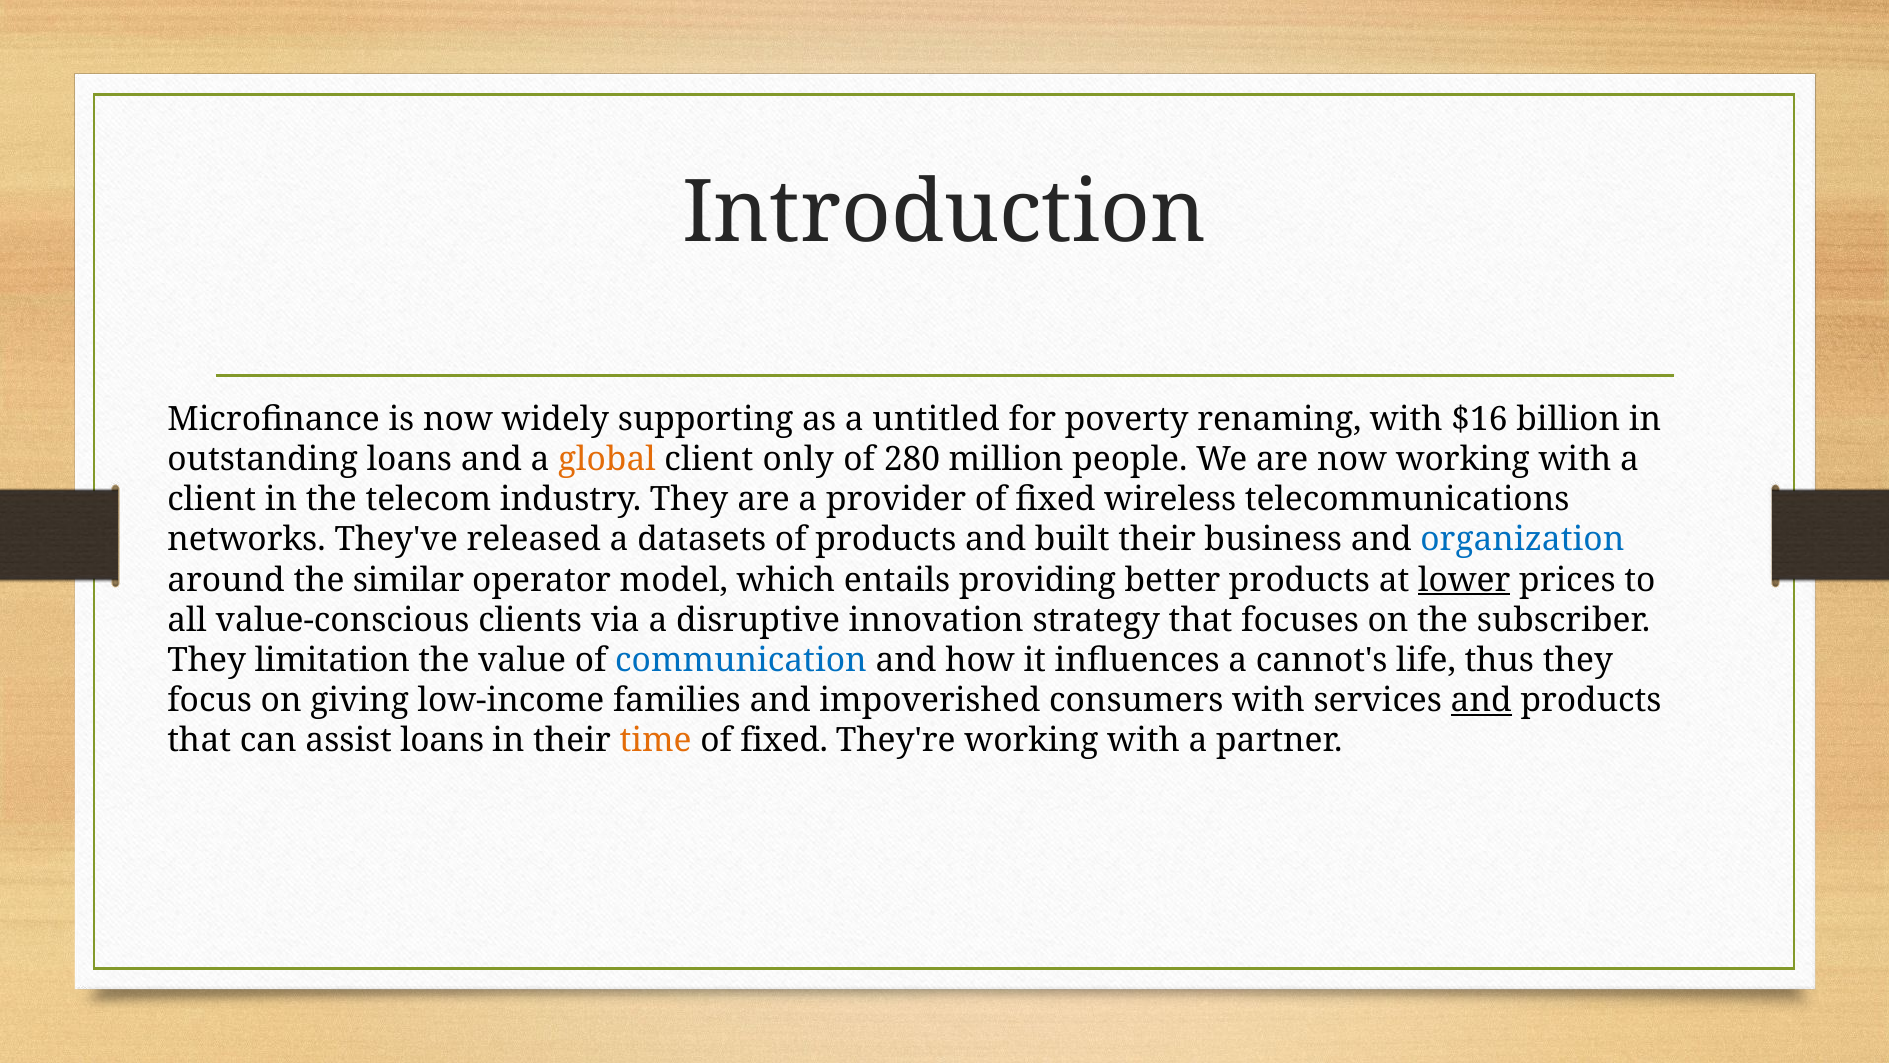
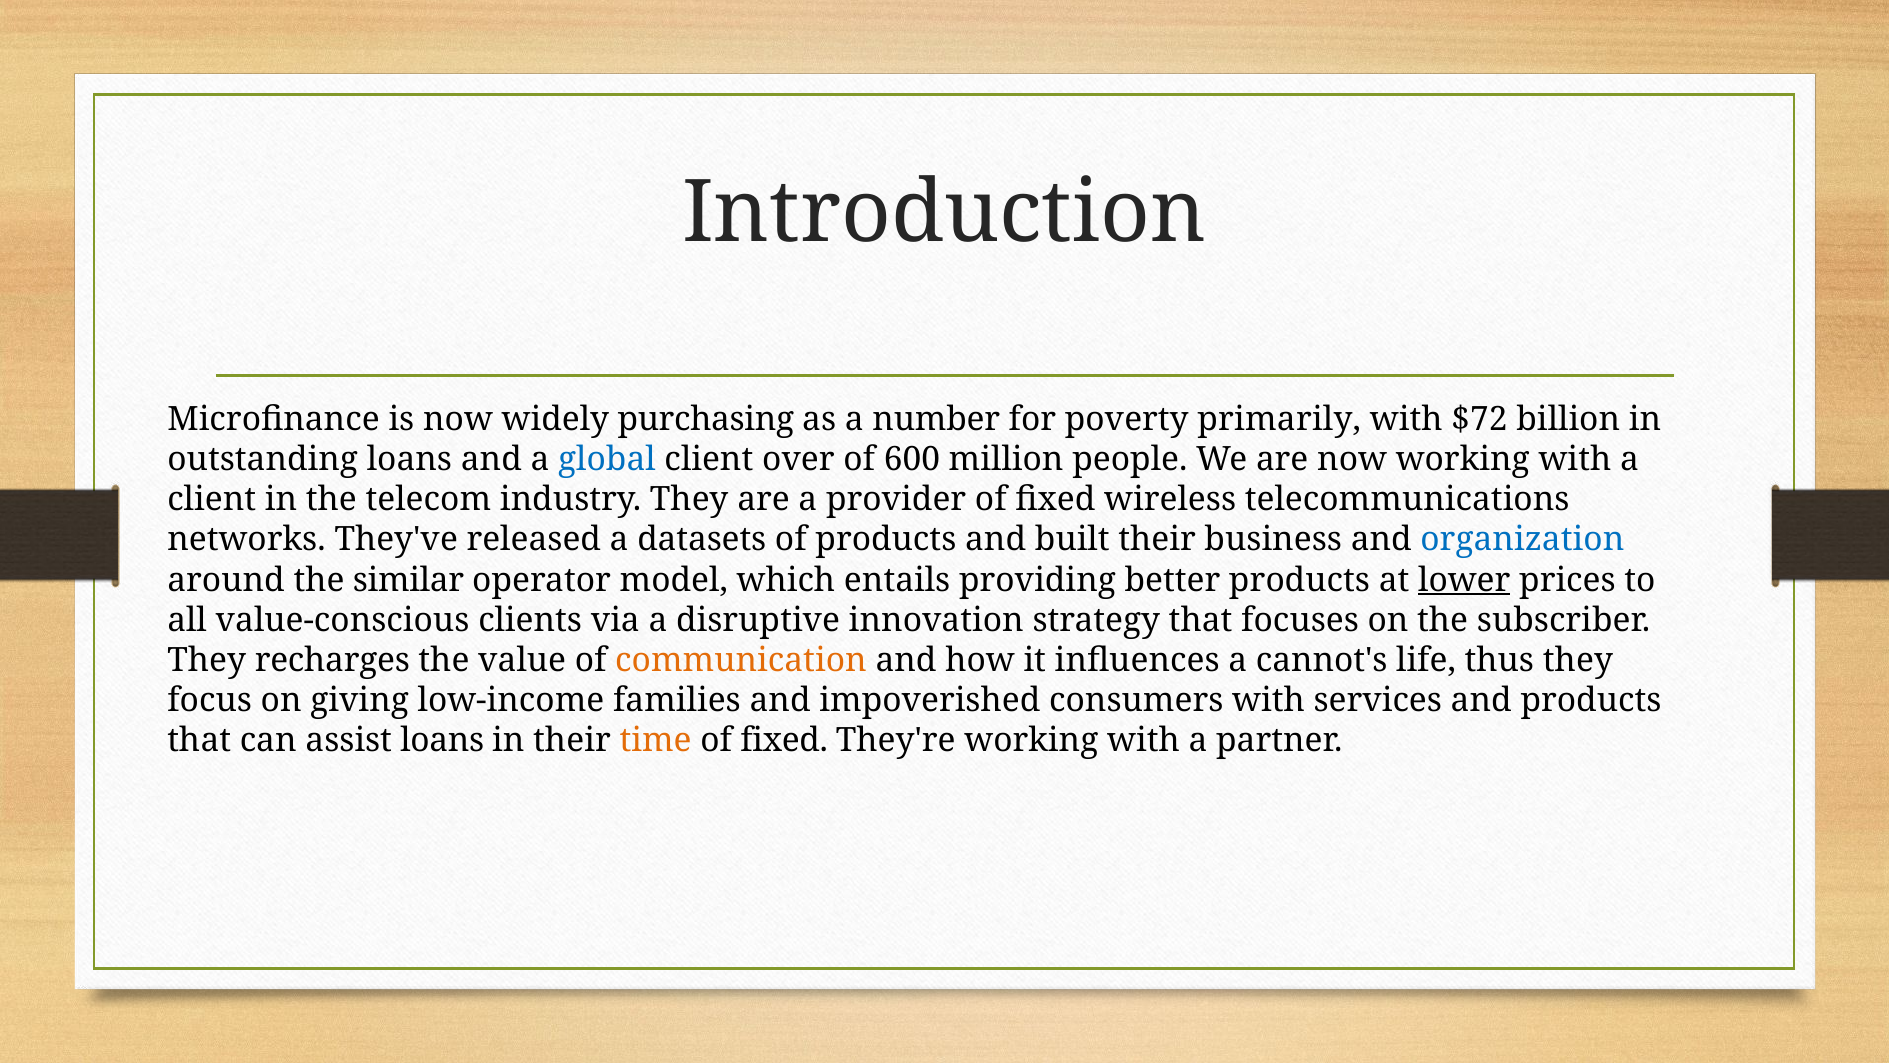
supporting: supporting -> purchasing
untitled: untitled -> number
renaming: renaming -> primarily
$16: $16 -> $72
global colour: orange -> blue
only: only -> over
280: 280 -> 600
limitation: limitation -> recharges
communication colour: blue -> orange
and at (1481, 700) underline: present -> none
